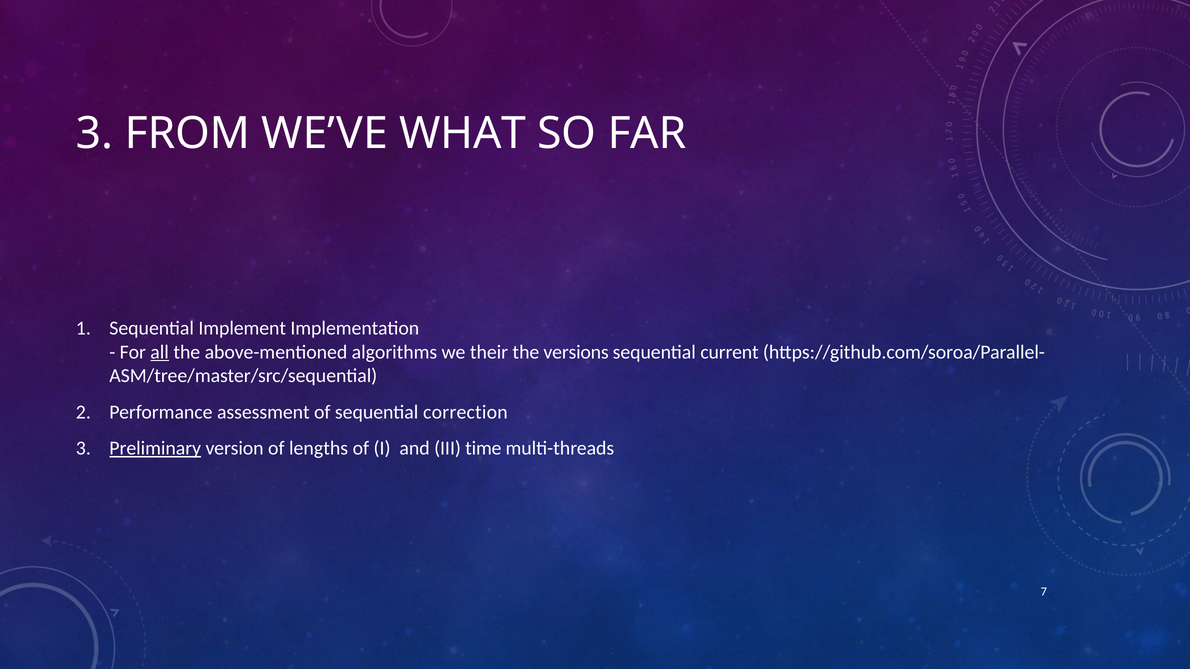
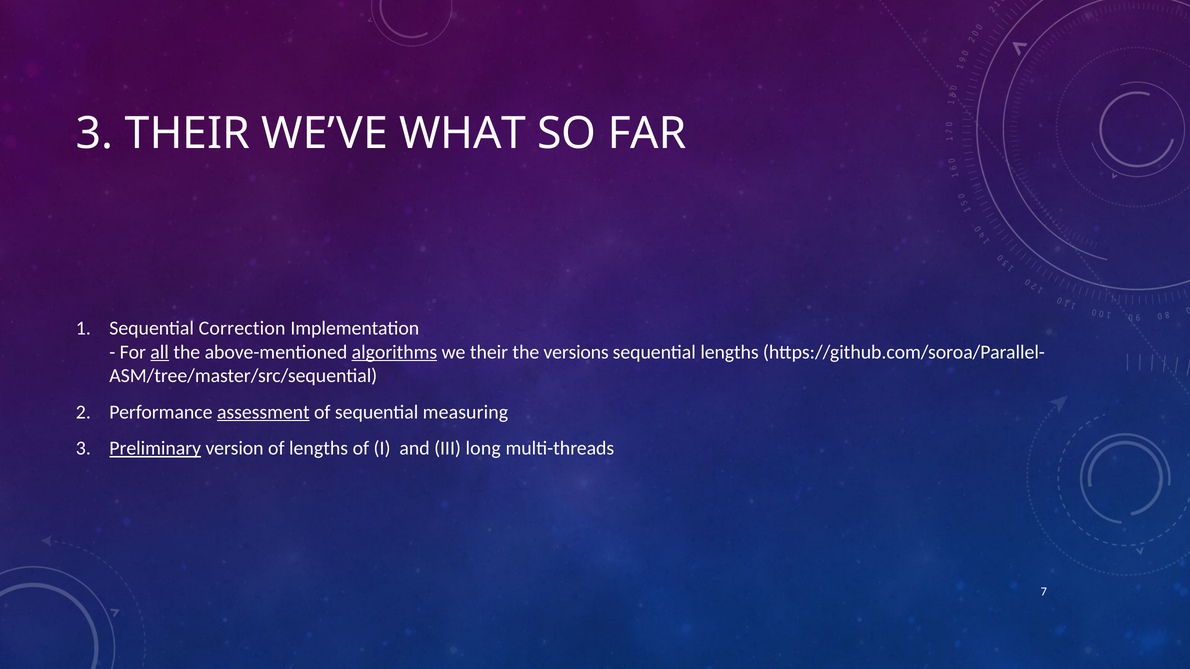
3 FROM: FROM -> THEIR
Implement: Implement -> Correction
algorithms underline: none -> present
sequential current: current -> lengths
assessment underline: none -> present
correction: correction -> measuring
time: time -> long
